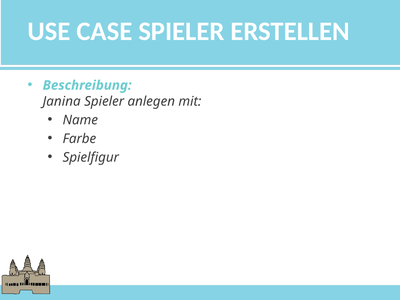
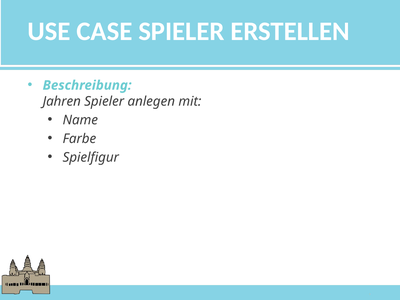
Janina: Janina -> Jahren
